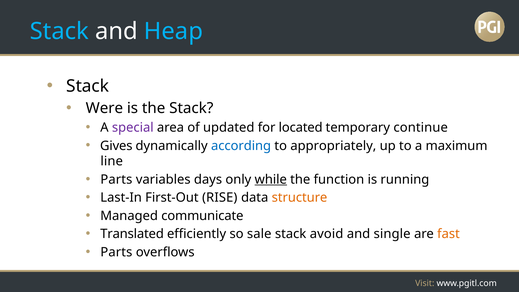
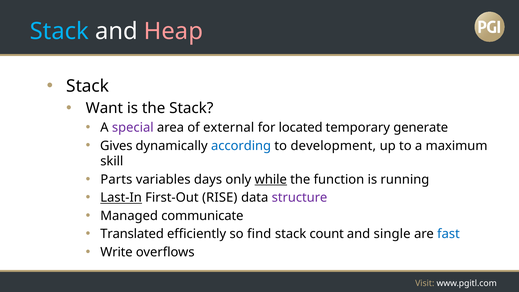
Heap colour: light blue -> pink
Were: Were -> Want
updated: updated -> external
continue: continue -> generate
appropriately: appropriately -> development
line: line -> skill
Last-In underline: none -> present
structure colour: orange -> purple
sale: sale -> find
avoid: avoid -> count
fast colour: orange -> blue
Parts at (116, 252): Parts -> Write
